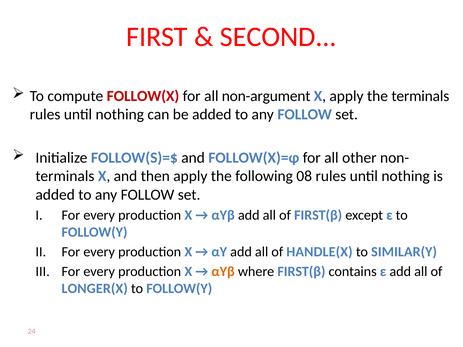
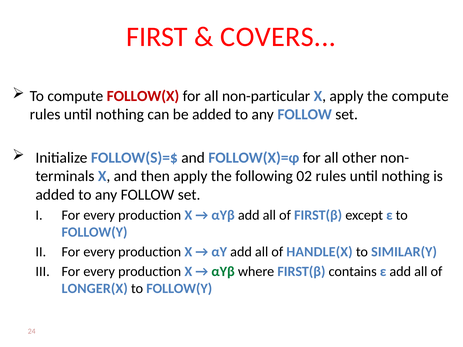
SECOND: SECOND -> COVERS
non-argument: non-argument -> non-particular
the terminals: terminals -> compute
08: 08 -> 02
αYβ at (223, 272) colour: orange -> green
